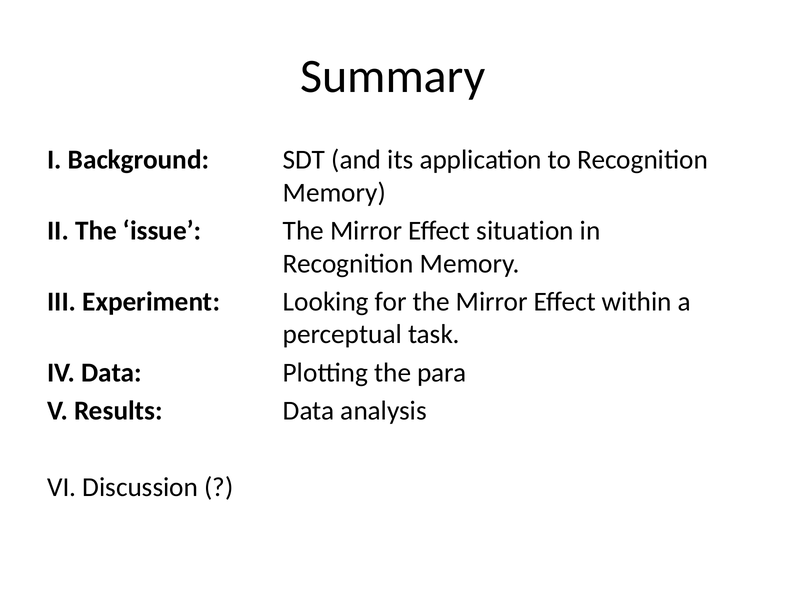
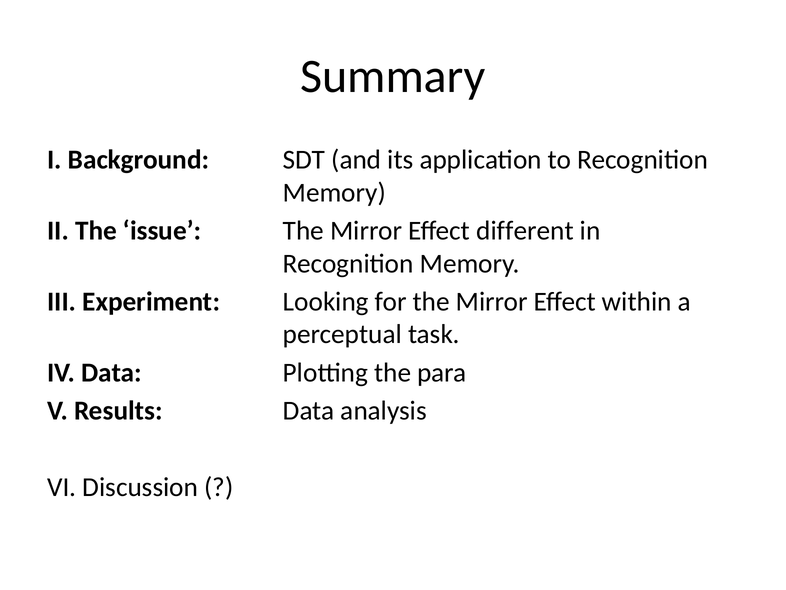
situation: situation -> different
